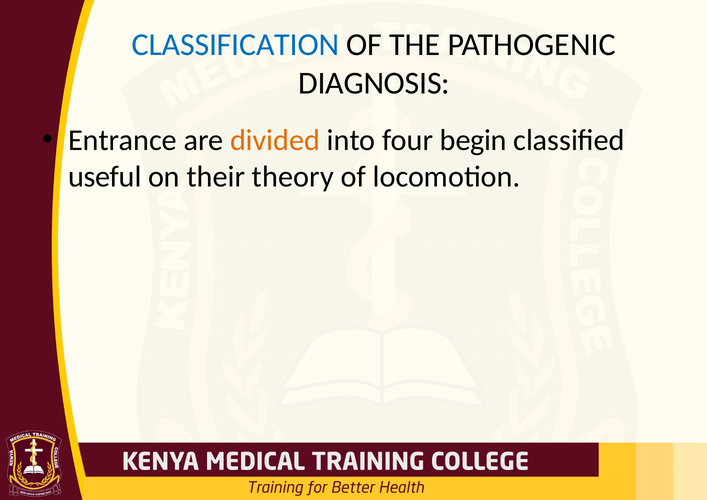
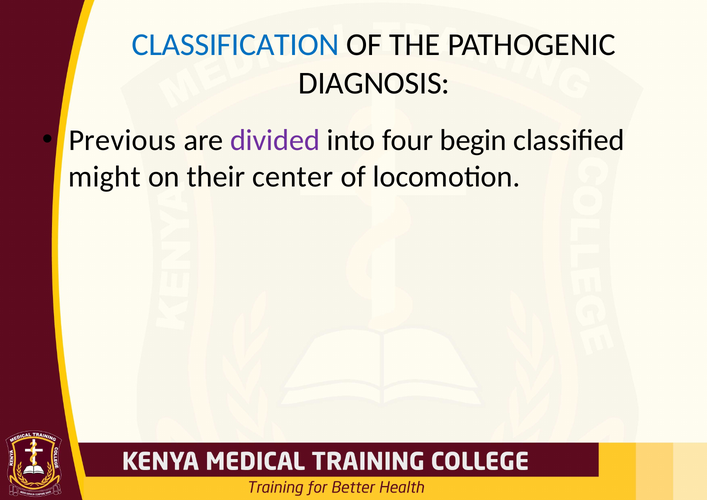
Entrance: Entrance -> Previous
divided colour: orange -> purple
useful: useful -> might
theory: theory -> center
